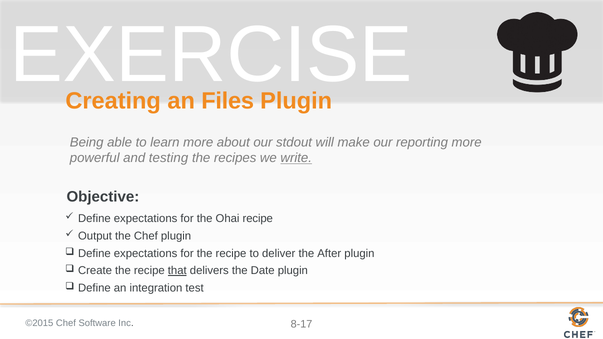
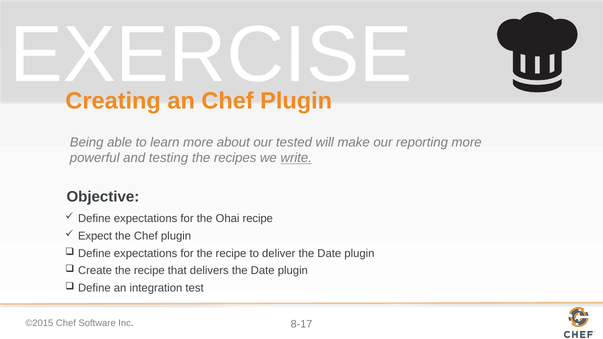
an Files: Files -> Chef
stdout: stdout -> tested
Output: Output -> Expect
deliver the After: After -> Date
that underline: present -> none
